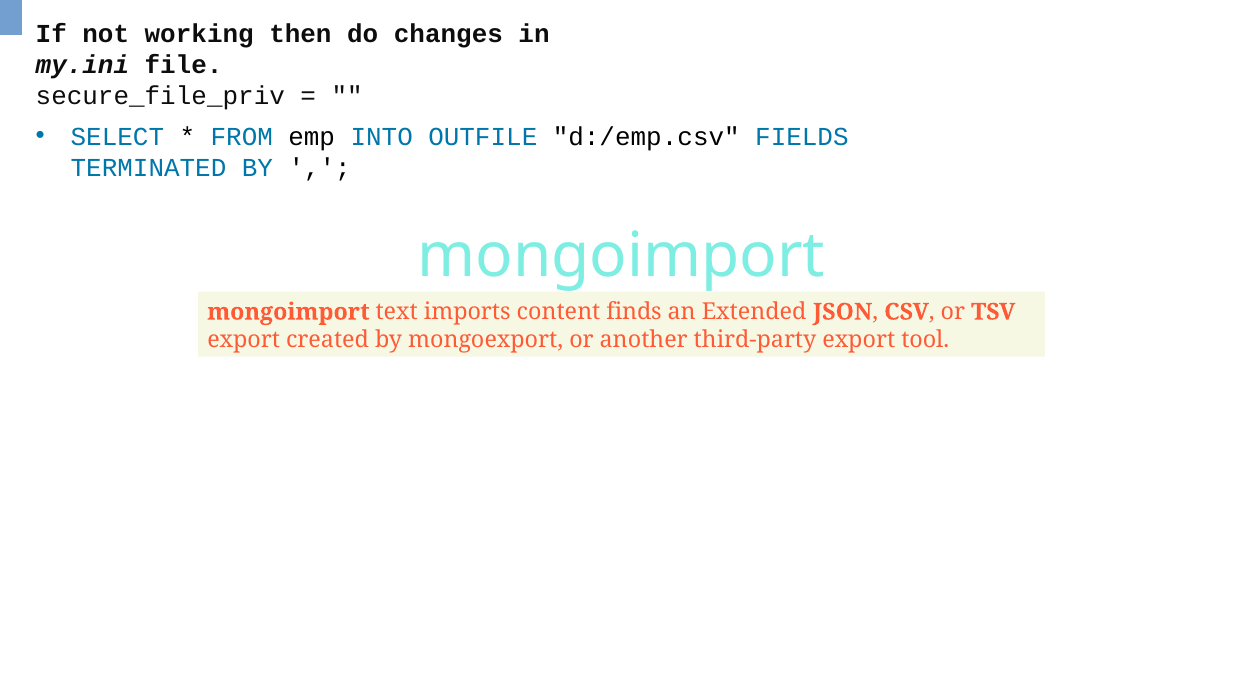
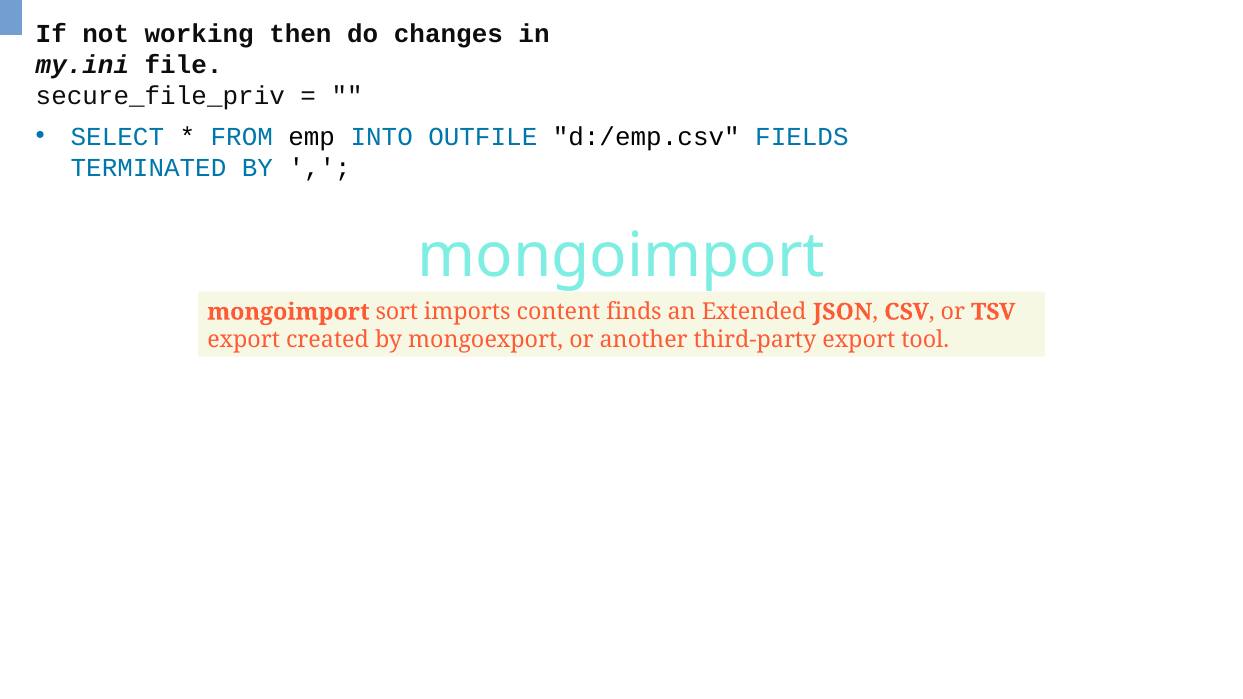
text: text -> sort
